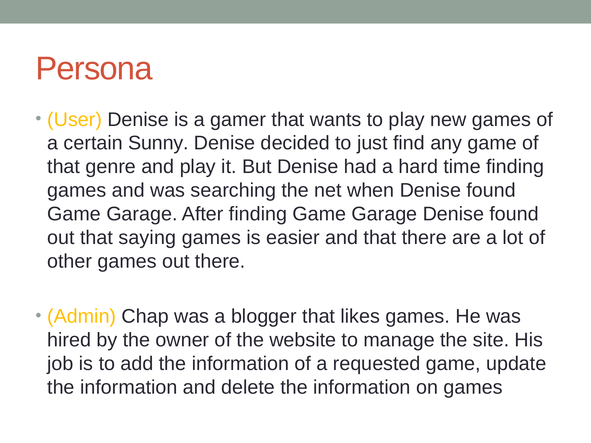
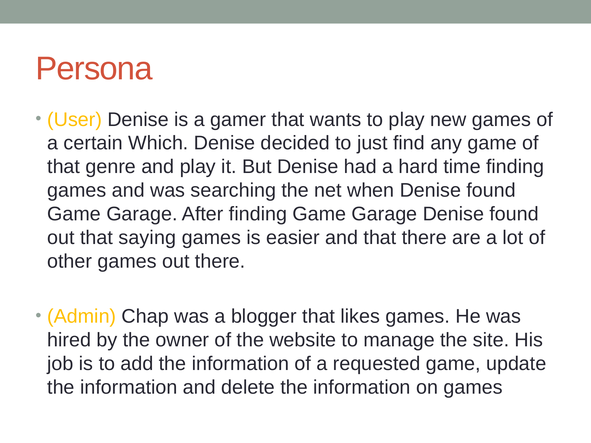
Sunny: Sunny -> Which
